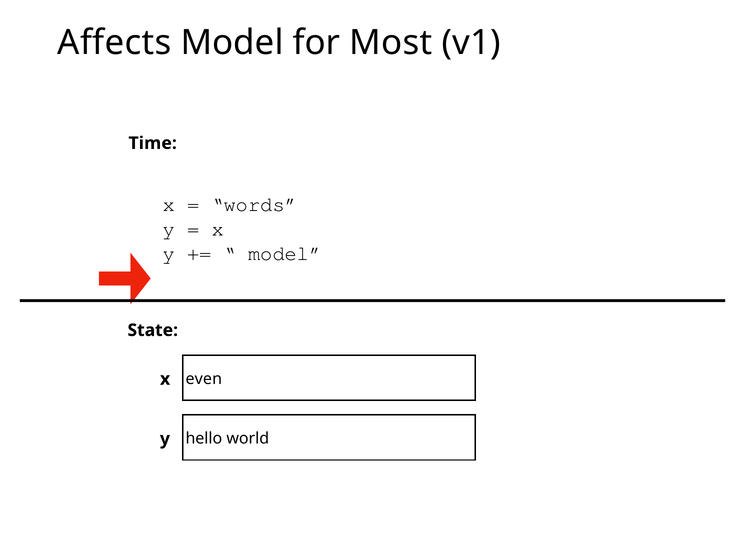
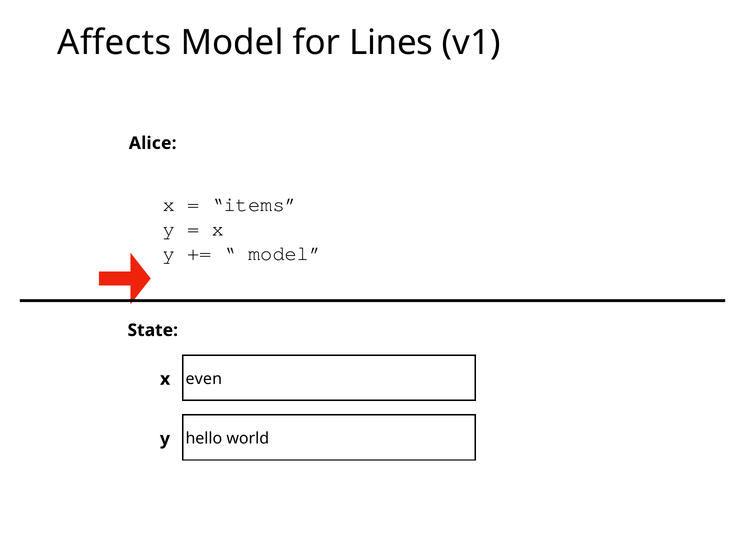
Most: Most -> Lines
Time: Time -> Alice
words: words -> items
